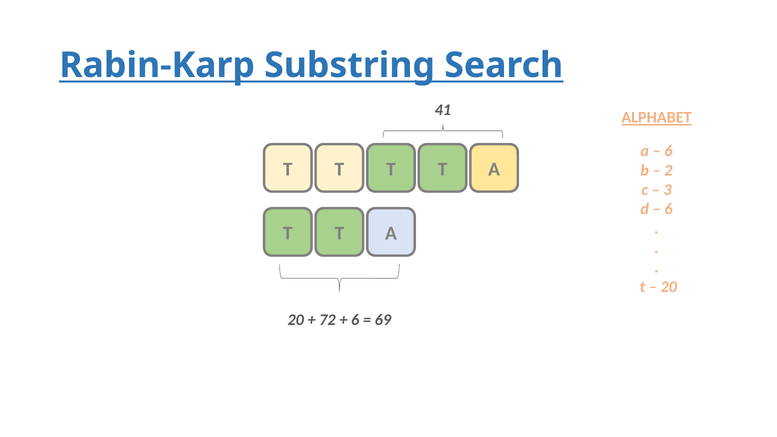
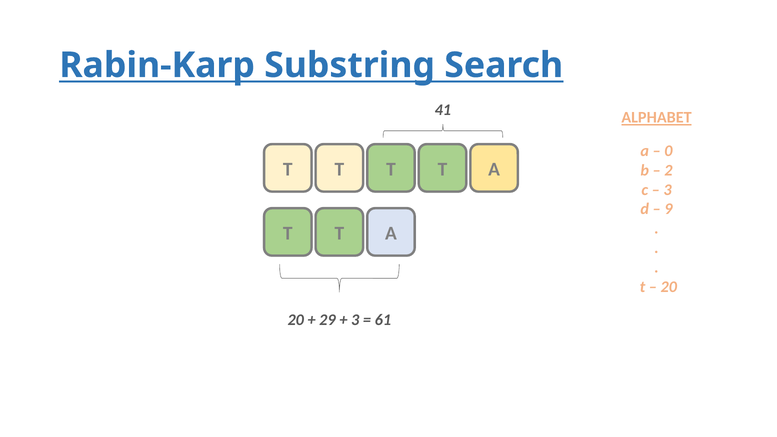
6 at (668, 151): 6 -> 0
6 at (668, 209): 6 -> 9
72: 72 -> 29
6 at (355, 320): 6 -> 3
69: 69 -> 61
